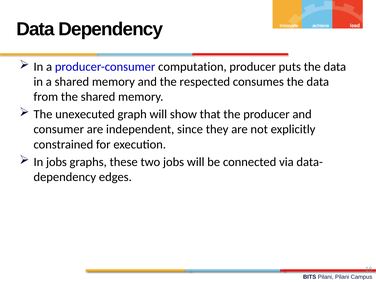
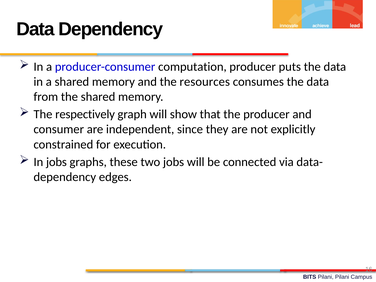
respected: respected -> resources
unexecuted: unexecuted -> respectively
